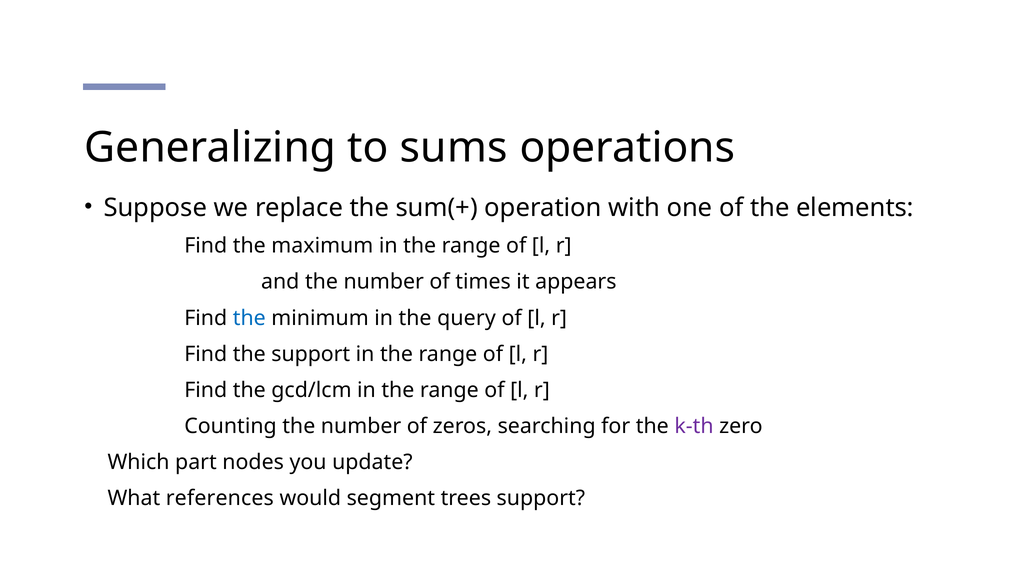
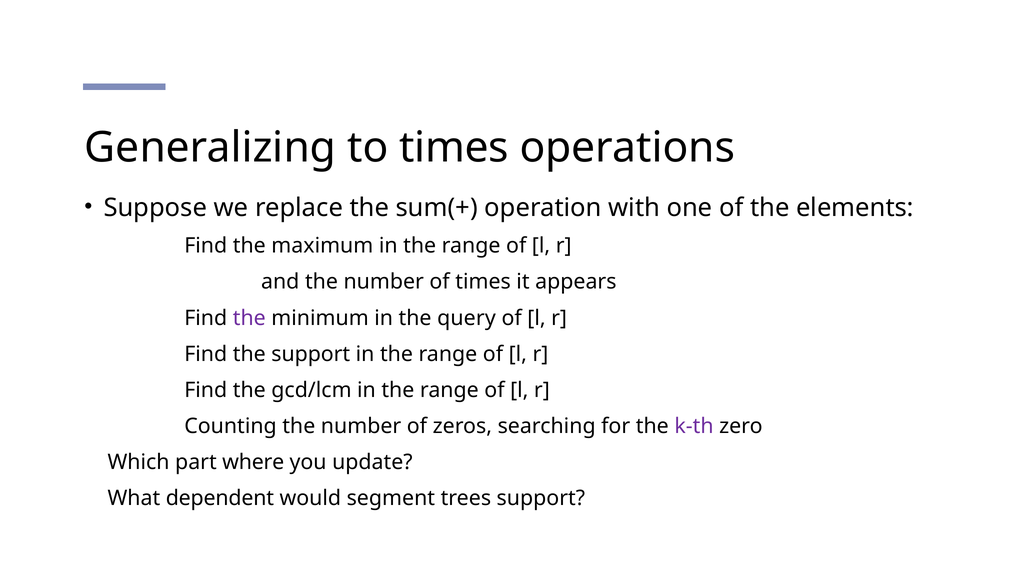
to sums: sums -> times
the at (249, 318) colour: blue -> purple
nodes: nodes -> where
references: references -> dependent
